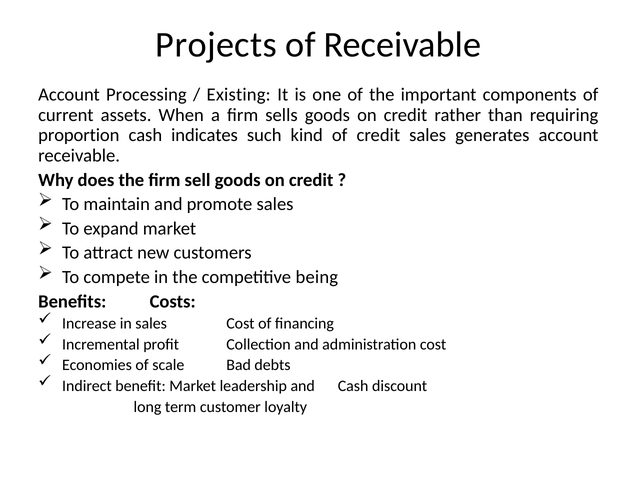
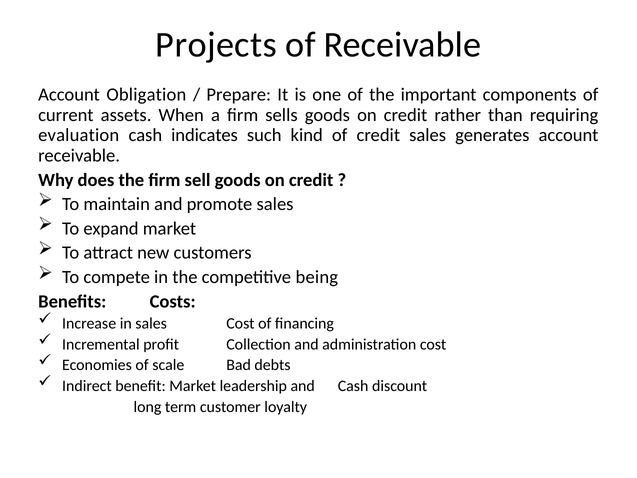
Processing: Processing -> Obligation
Existing: Existing -> Prepare
proportion: proportion -> evaluation
